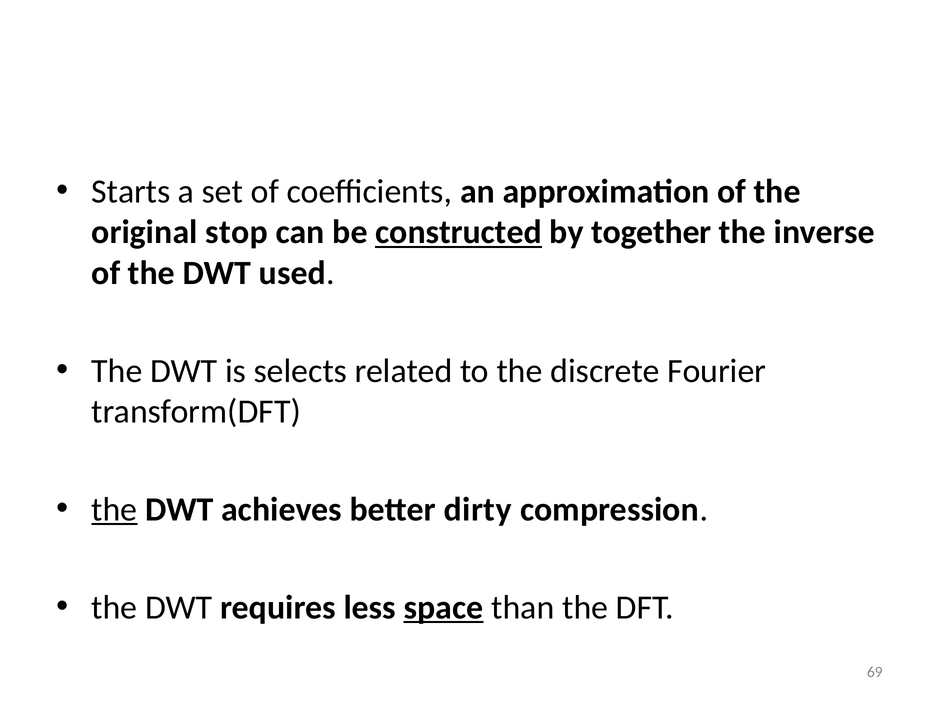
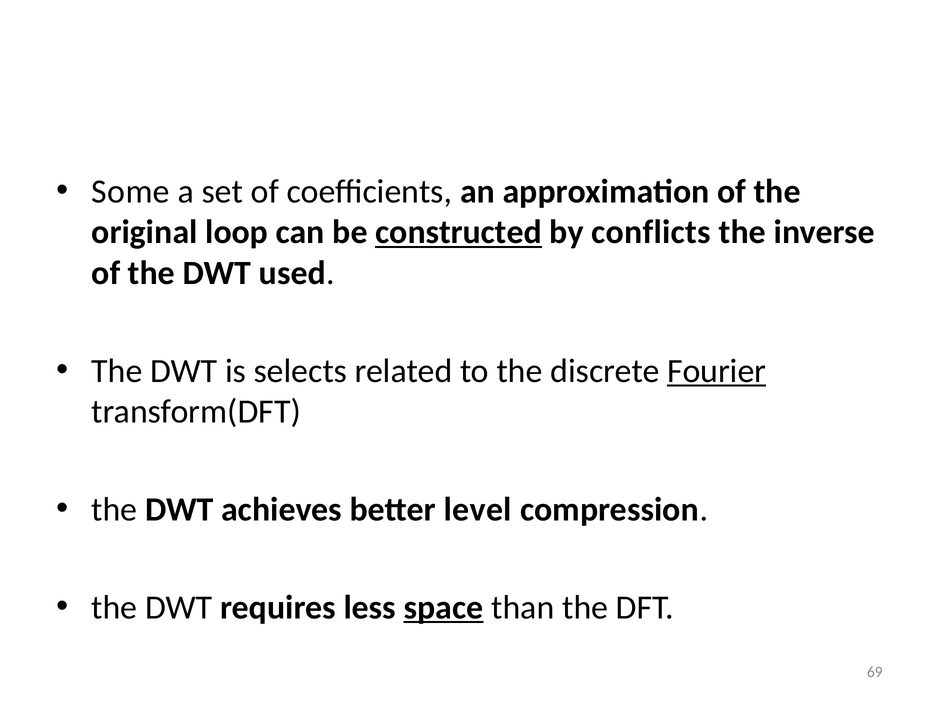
Starts: Starts -> Some
stop: stop -> loop
together: together -> conflicts
Fourier underline: none -> present
the at (114, 510) underline: present -> none
dirty: dirty -> level
